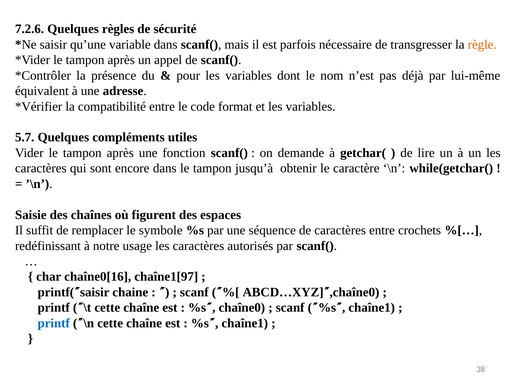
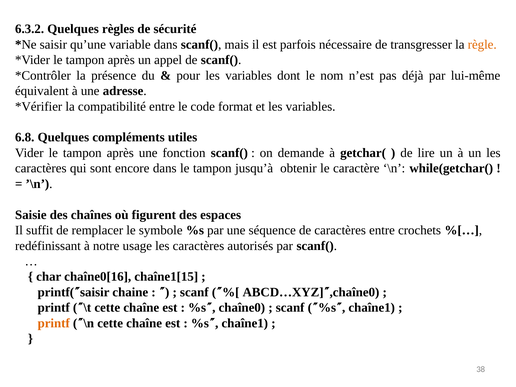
7.2.6: 7.2.6 -> 6.3.2
5.7: 5.7 -> 6.8
chaîne1[97: chaîne1[97 -> chaîne1[15
printf at (54, 323) colour: blue -> orange
